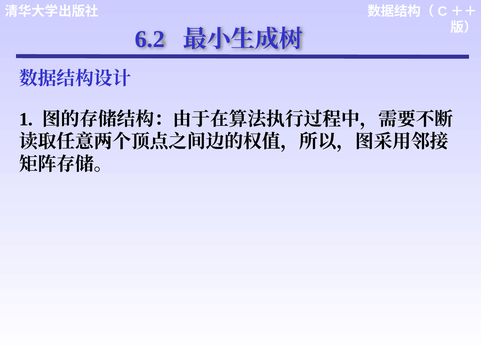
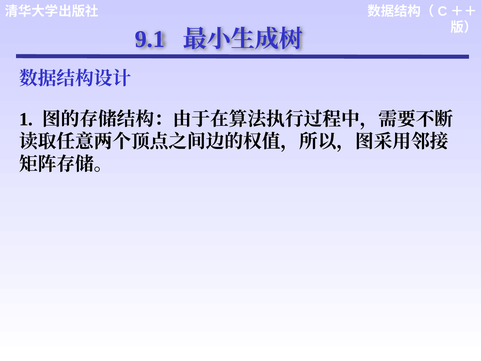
6.2: 6.2 -> 9.1
